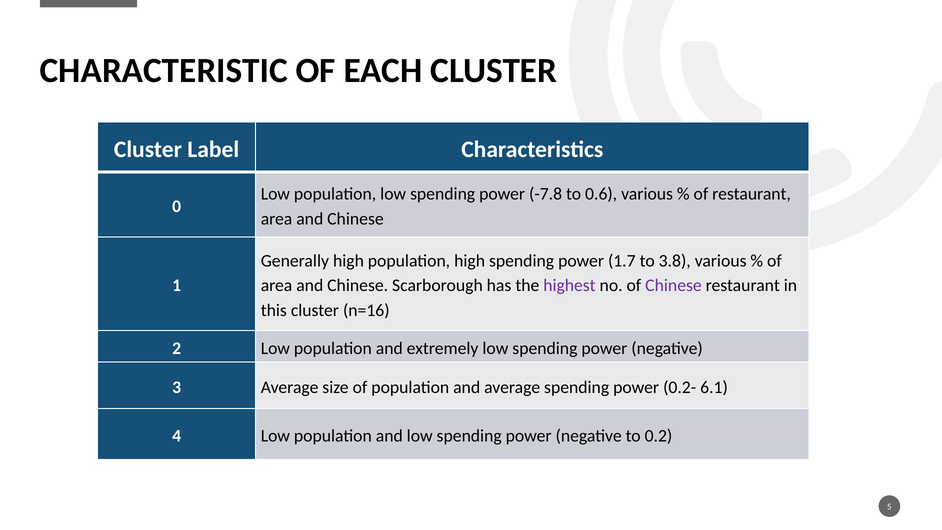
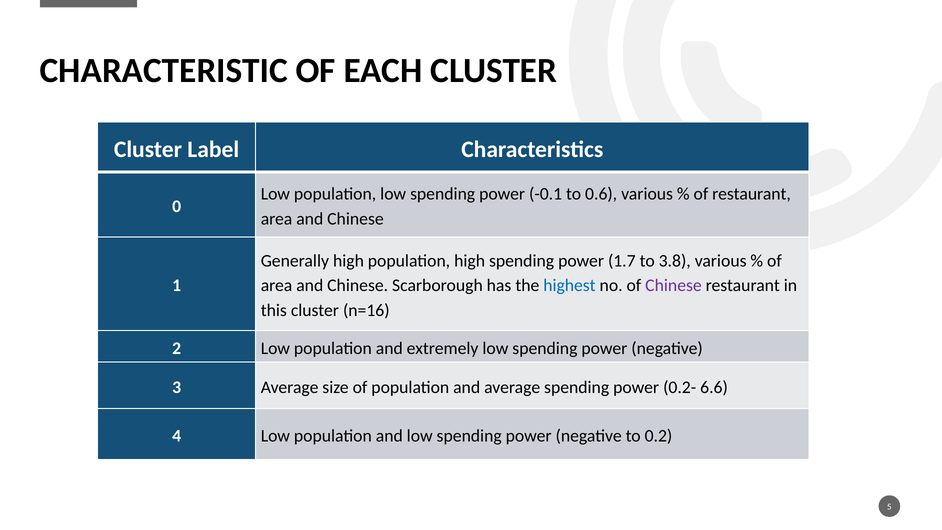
-7.8: -7.8 -> -0.1
highest colour: purple -> blue
6.1: 6.1 -> 6.6
